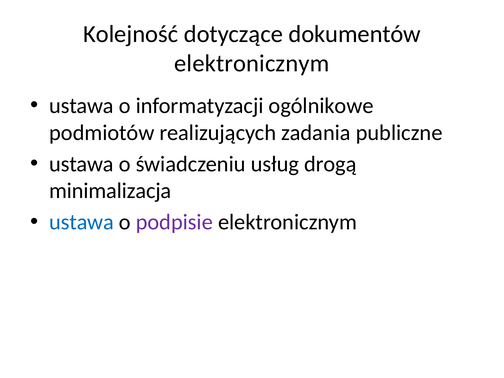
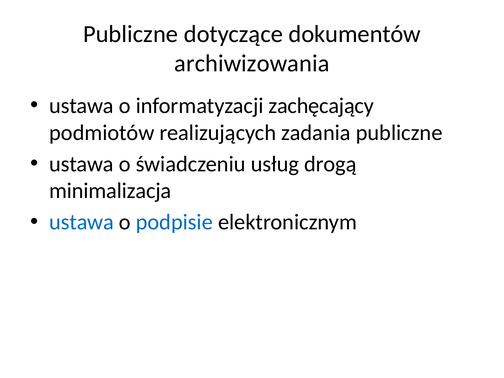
Kolejność at (131, 34): Kolejność -> Publiczne
elektronicznym at (252, 63): elektronicznym -> archiwizowania
ogólnikowe: ogólnikowe -> zachęcający
podpisie colour: purple -> blue
